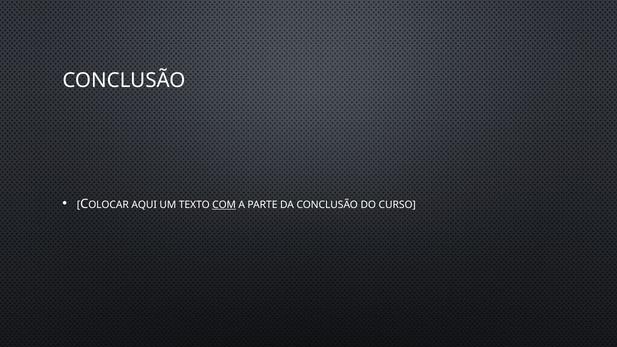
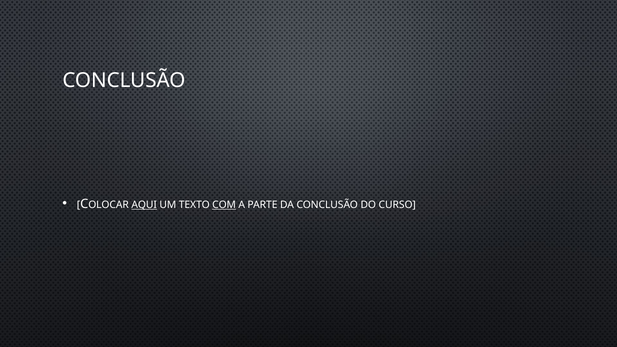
AQUI underline: none -> present
